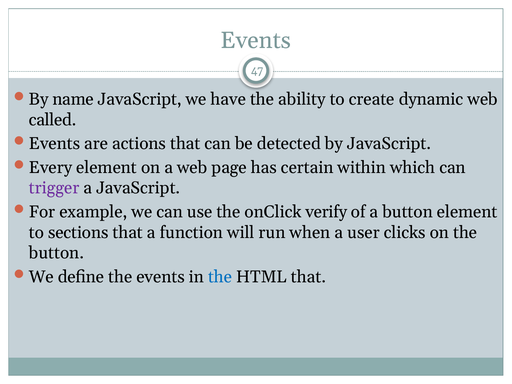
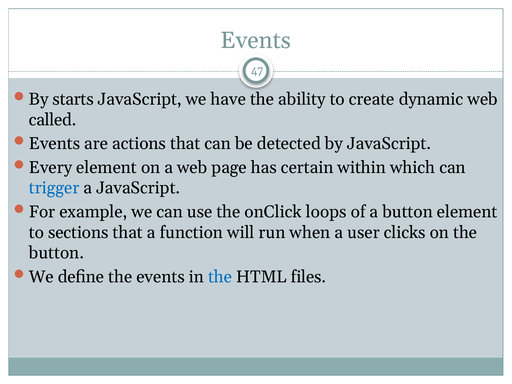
name: name -> starts
trigger colour: purple -> blue
verify: verify -> loops
HTML that: that -> files
